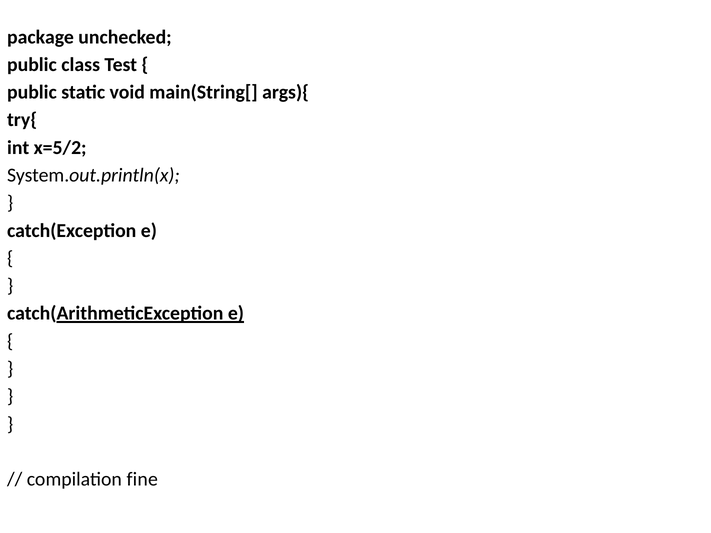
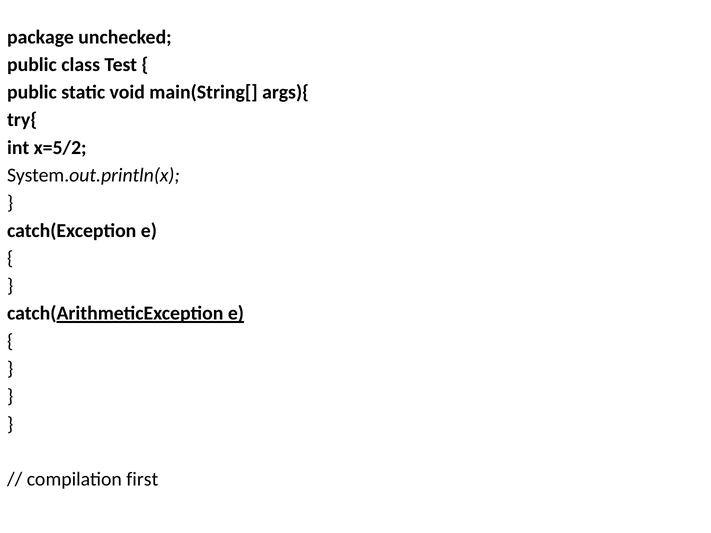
fine: fine -> first
